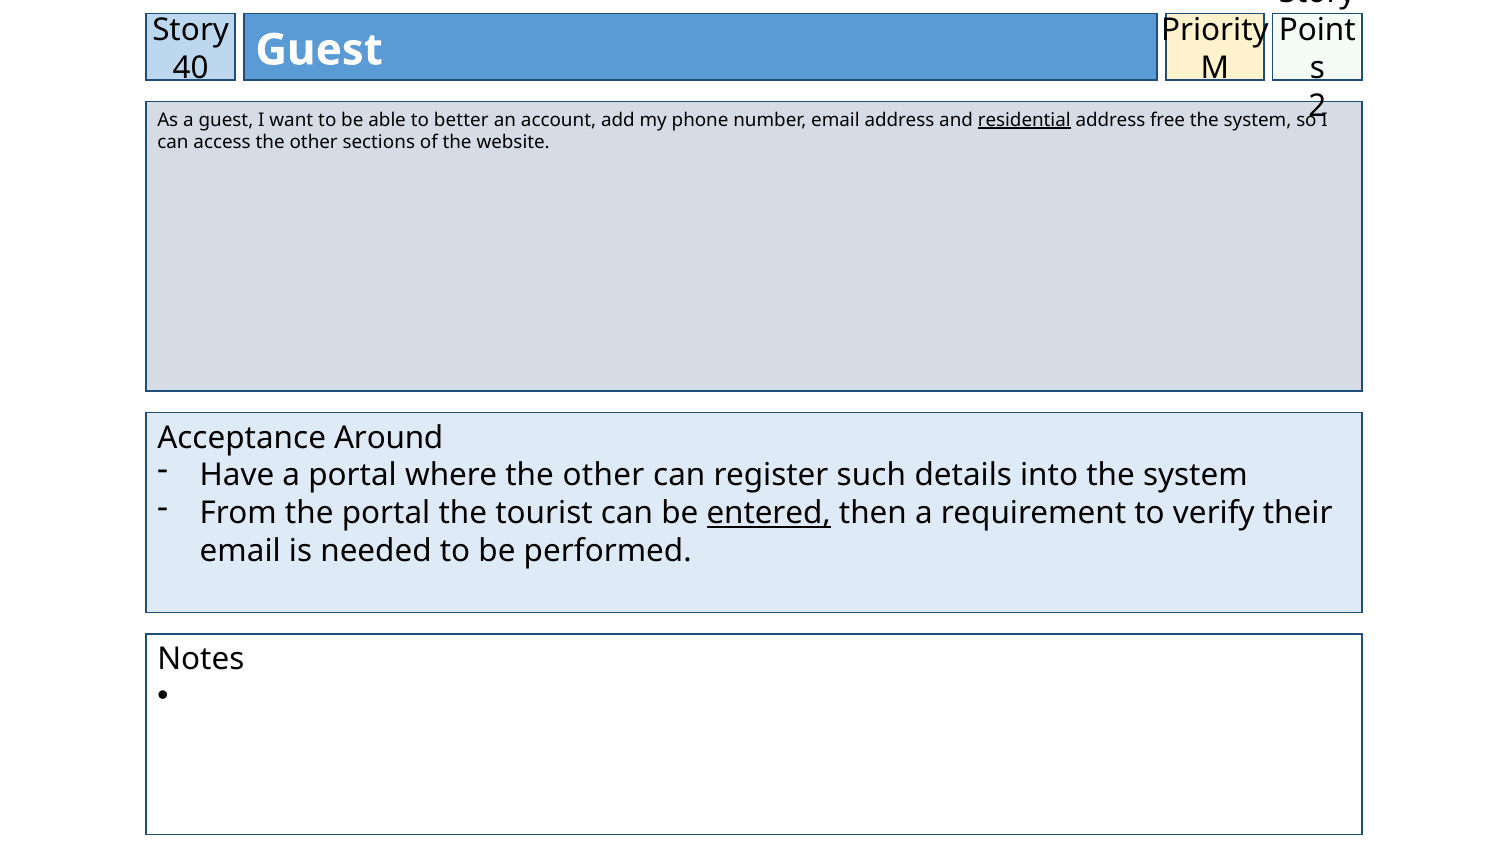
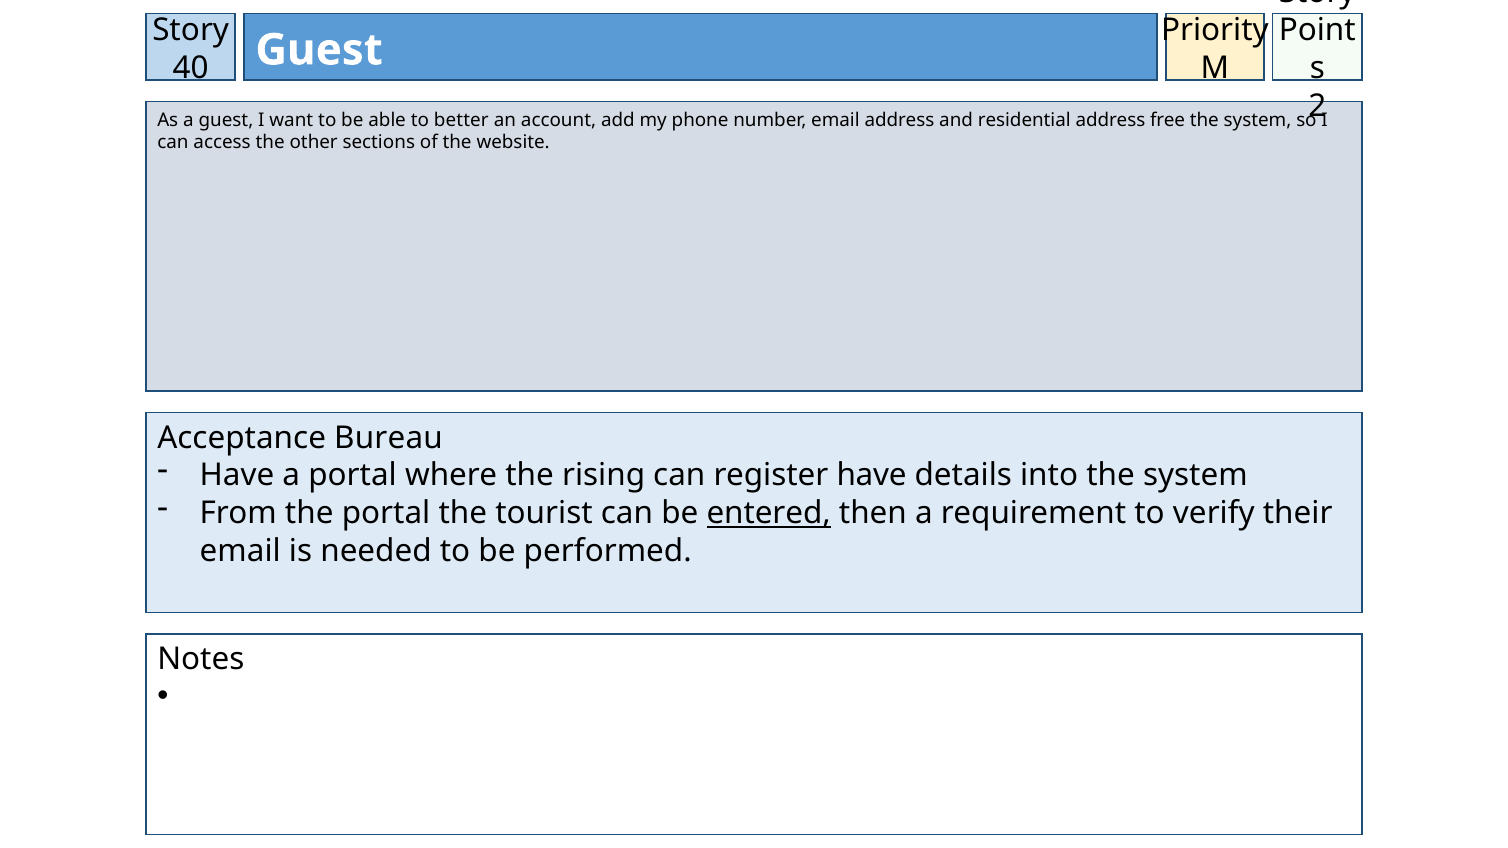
residential underline: present -> none
Around: Around -> Bureau
where the other: other -> rising
register such: such -> have
